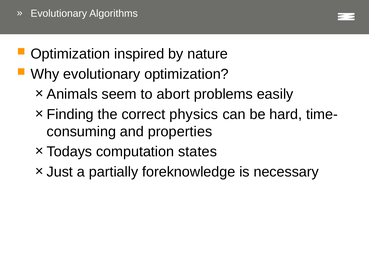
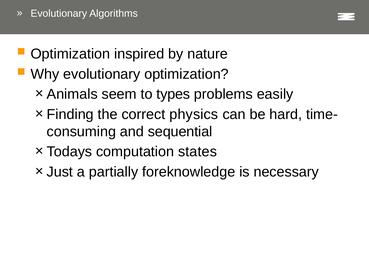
abort: abort -> types
properties: properties -> sequential
